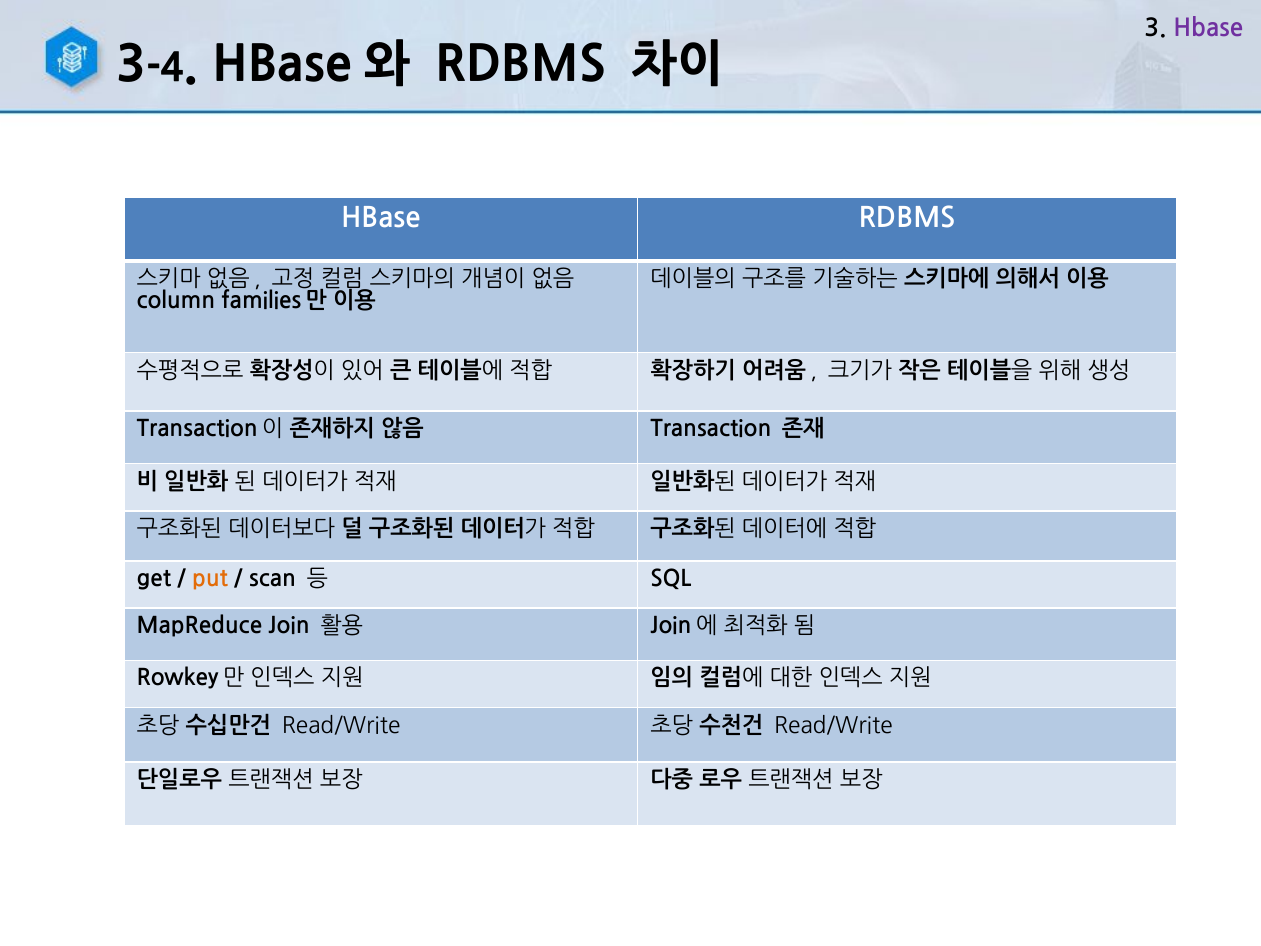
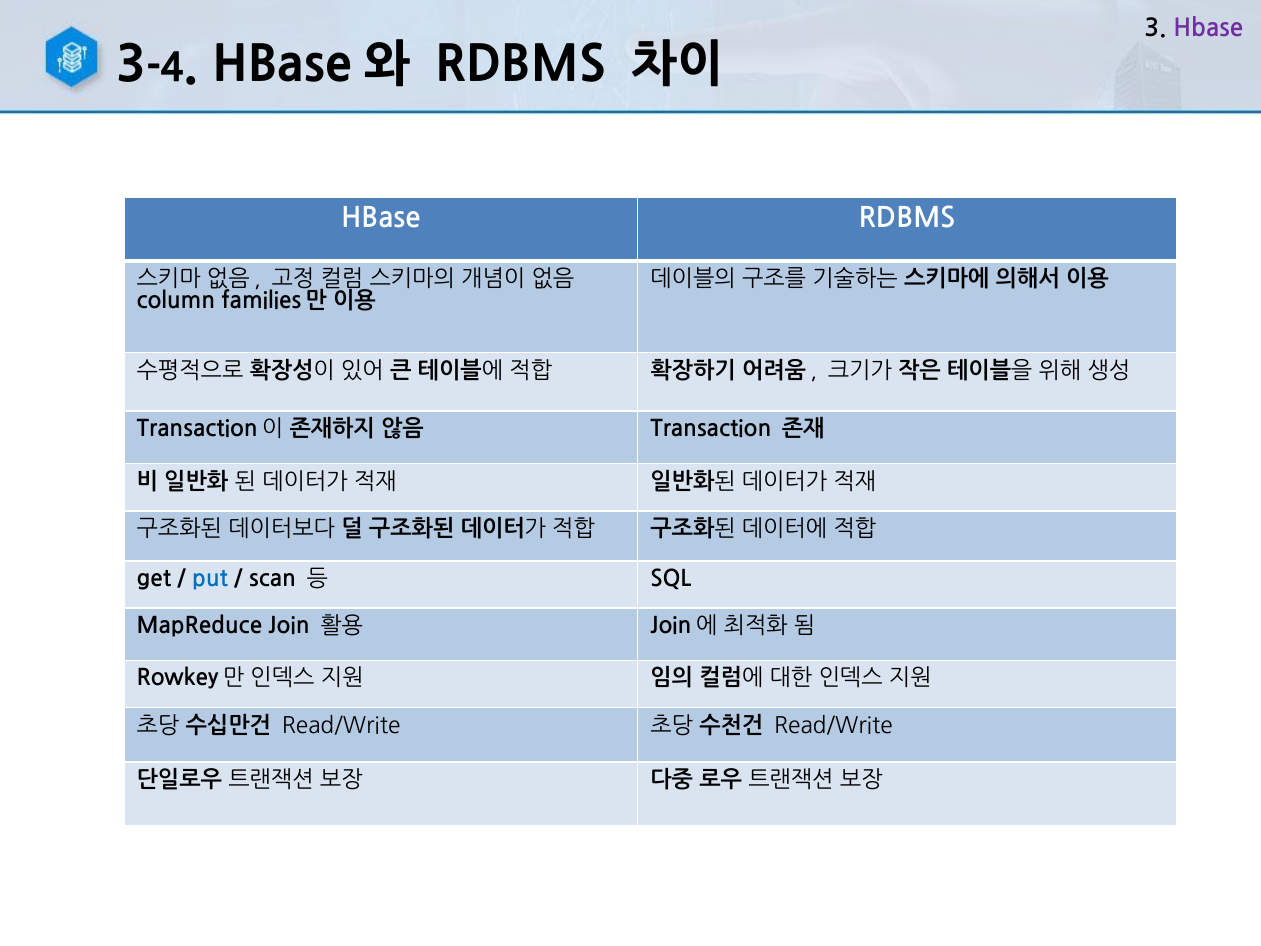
put colour: orange -> blue
